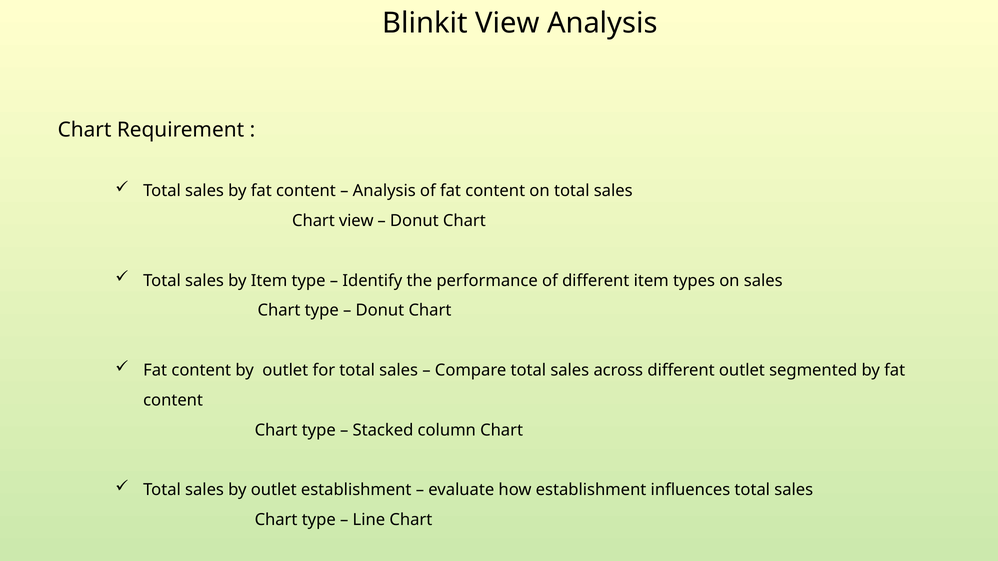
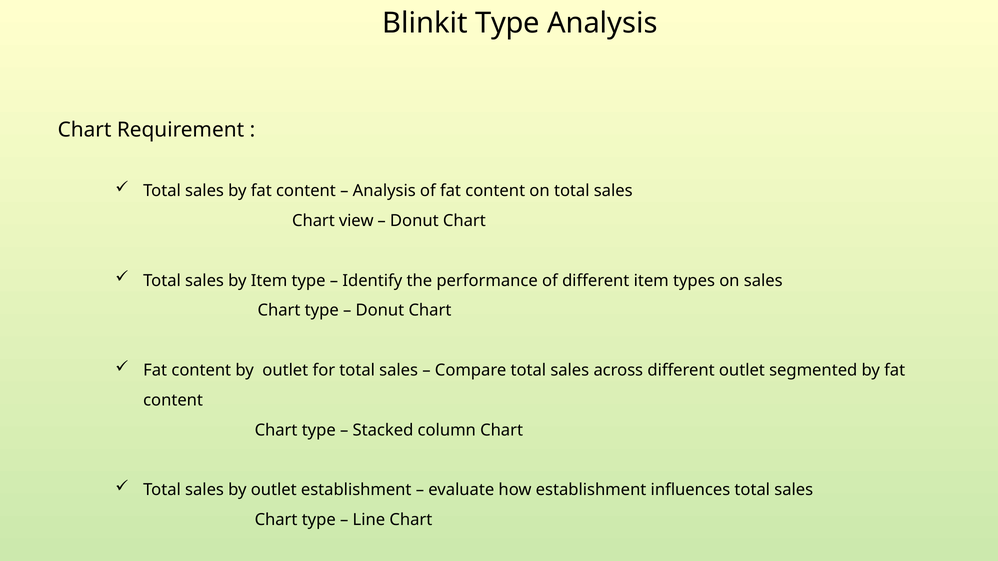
Blinkit View: View -> Type
